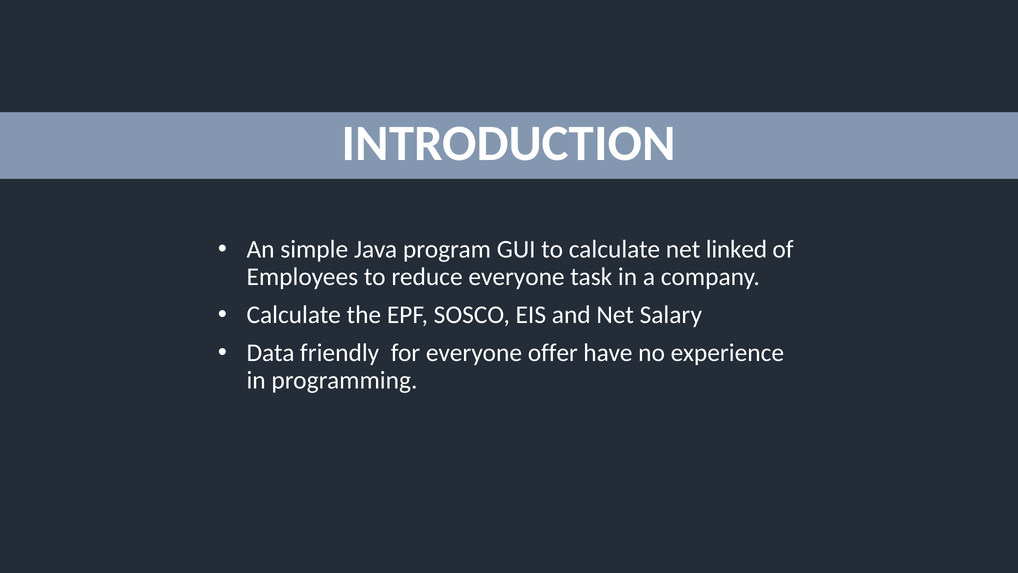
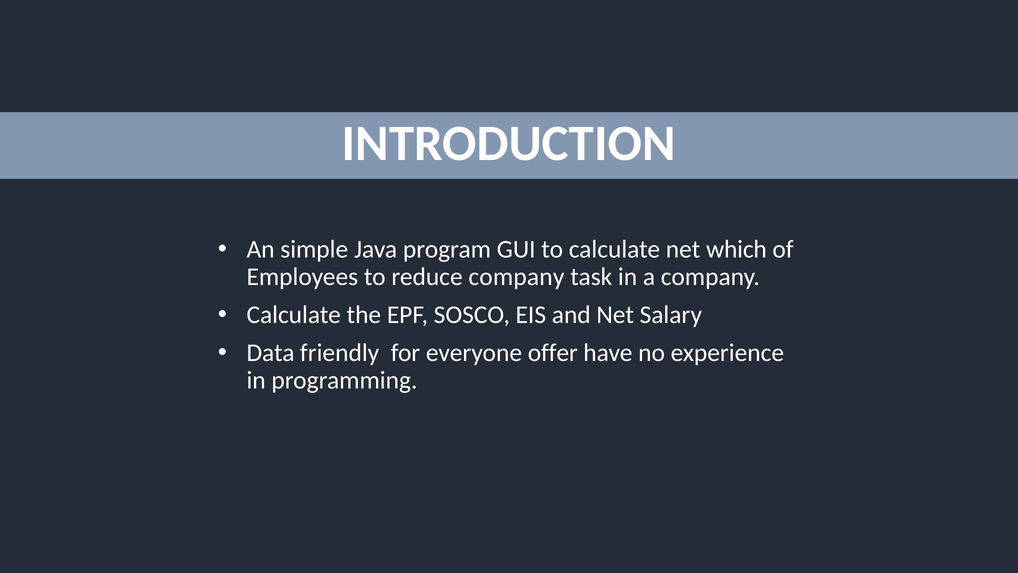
linked: linked -> which
reduce everyone: everyone -> company
